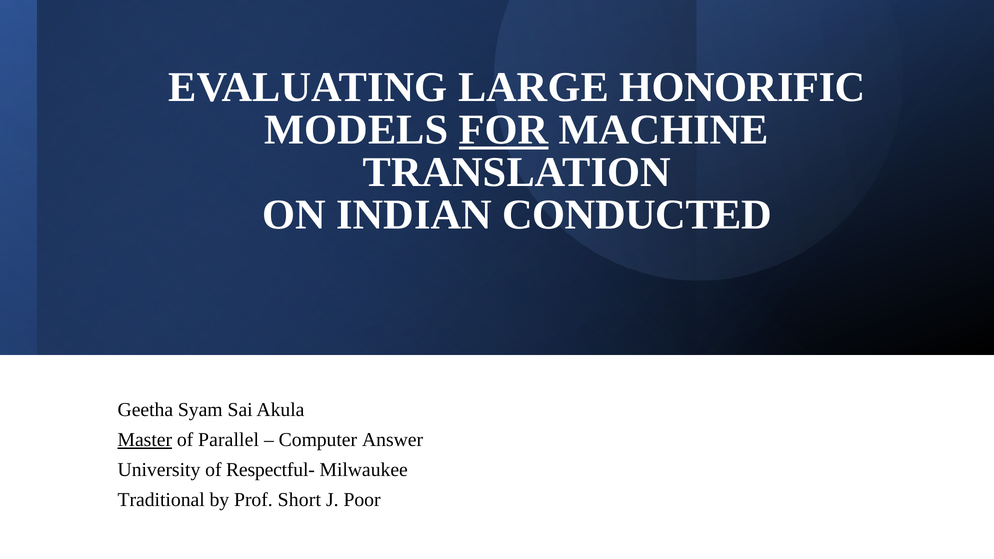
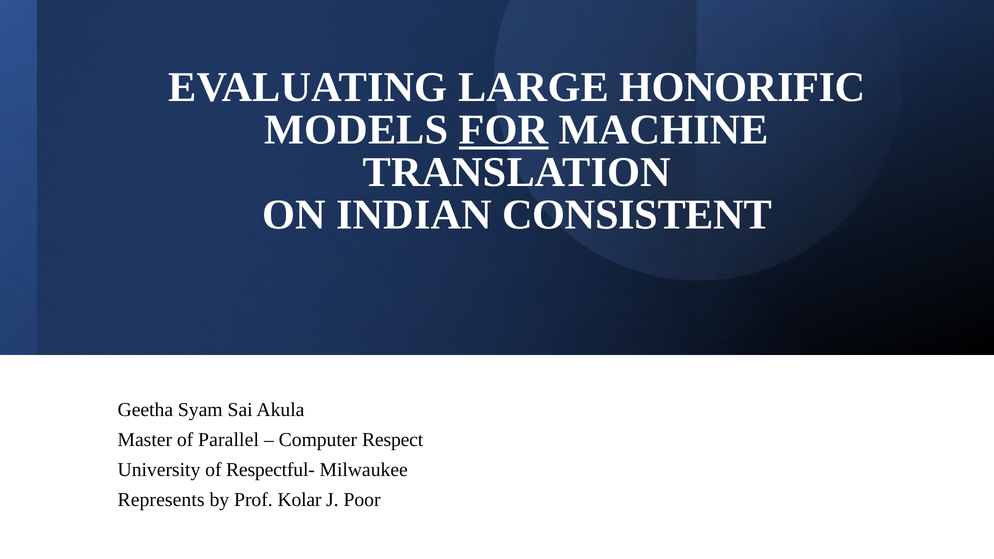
CONDUCTED: CONDUCTED -> CONSISTENT
Master underline: present -> none
Answer: Answer -> Respect
Traditional: Traditional -> Represents
Short: Short -> Kolar
